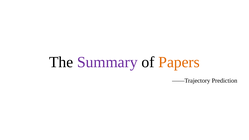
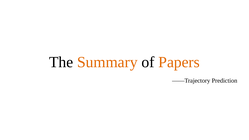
Summary colour: purple -> orange
